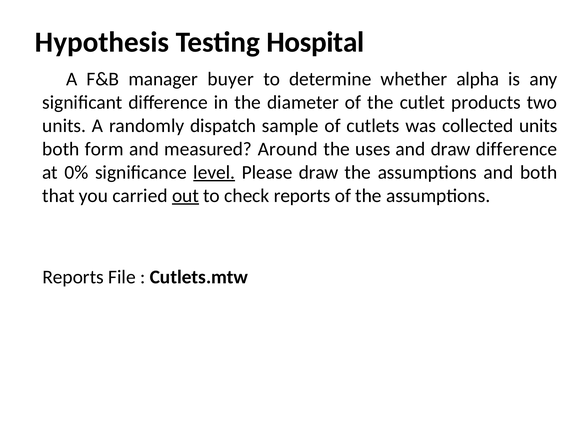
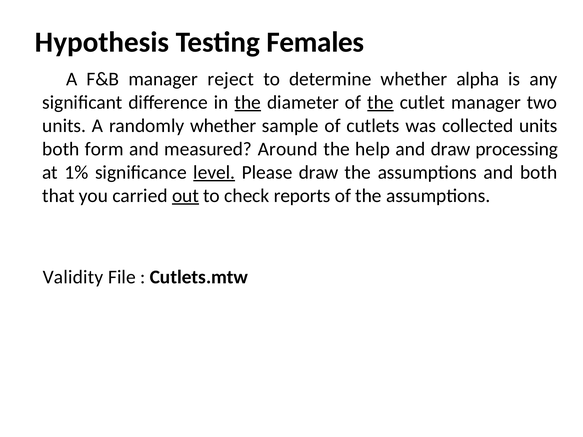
Hospital: Hospital -> Females
buyer: buyer -> reject
the at (248, 102) underline: none -> present
the at (380, 102) underline: none -> present
cutlet products: products -> manager
randomly dispatch: dispatch -> whether
uses: uses -> help
draw difference: difference -> processing
0%: 0% -> 1%
Reports at (73, 277): Reports -> Validity
